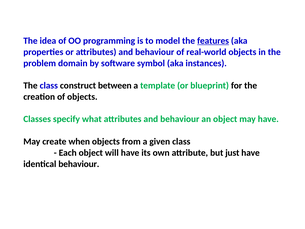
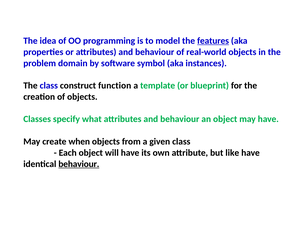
between: between -> function
just: just -> like
behaviour at (79, 164) underline: none -> present
